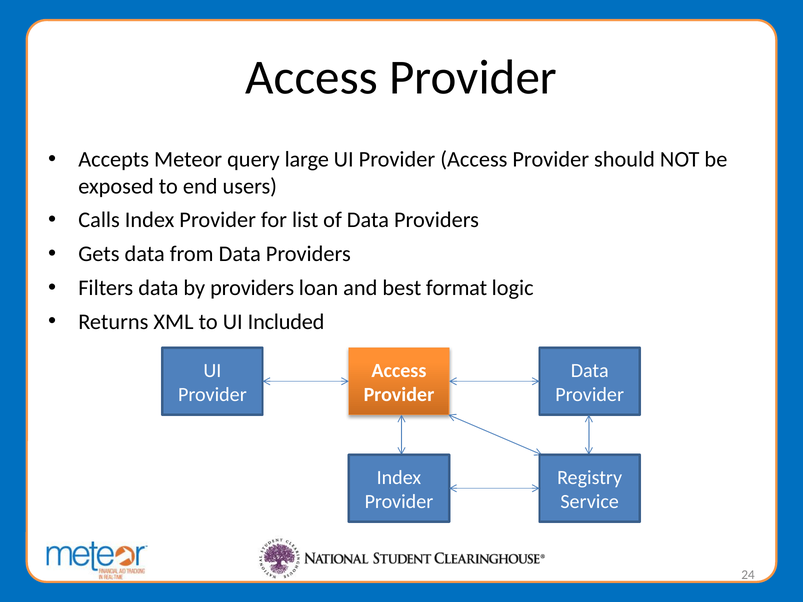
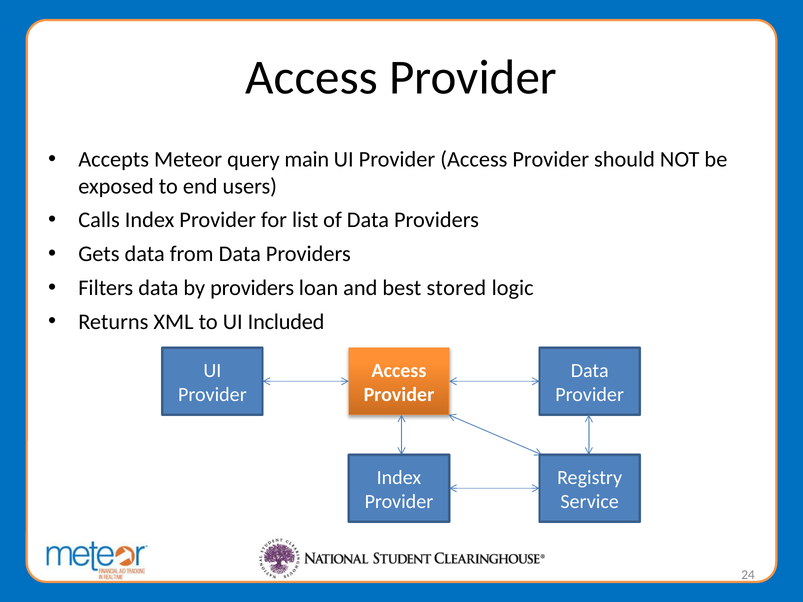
large: large -> main
format: format -> stored
